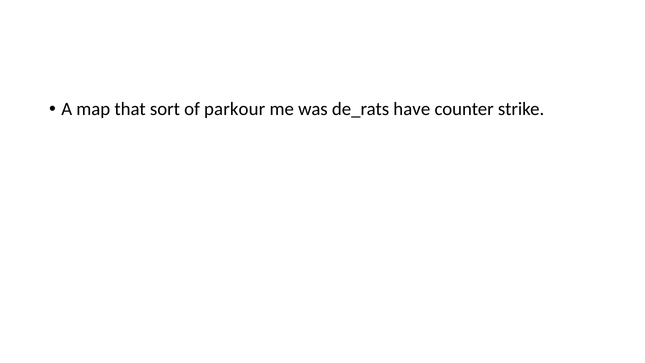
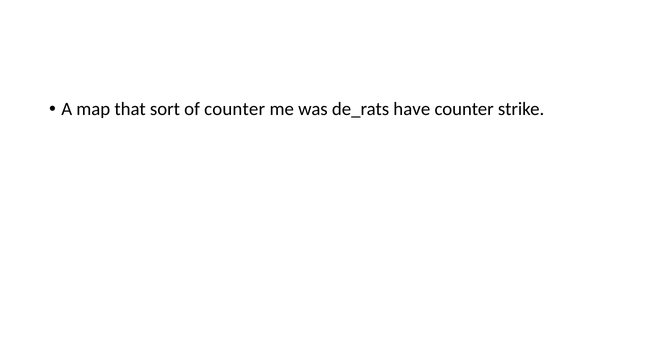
of parkour: parkour -> counter
